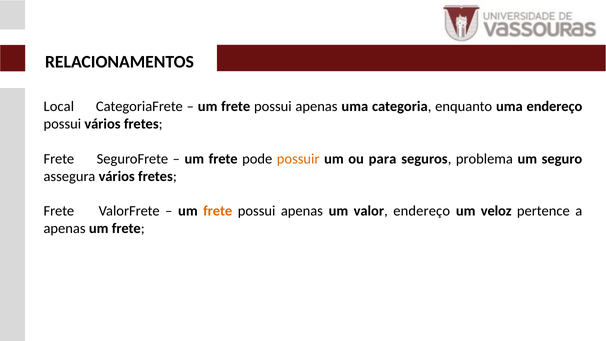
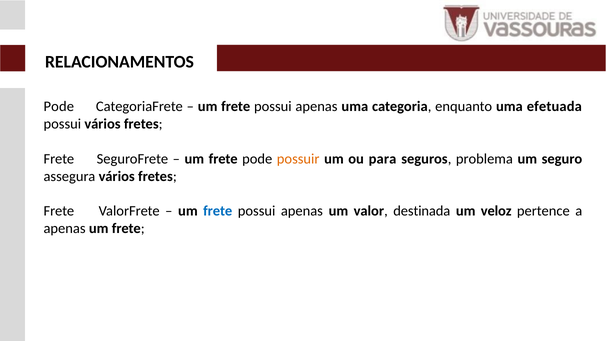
Local at (59, 107): Local -> Pode
uma endereço: endereço -> efetuada
frete at (218, 211) colour: orange -> blue
valor endereço: endereço -> destinada
